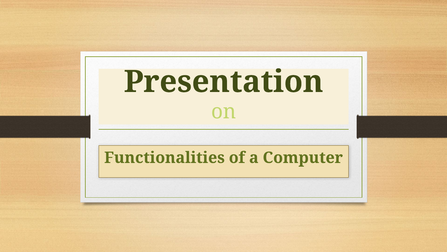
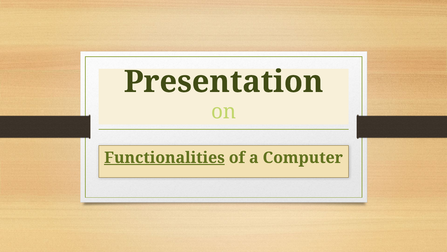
Functionalities underline: none -> present
